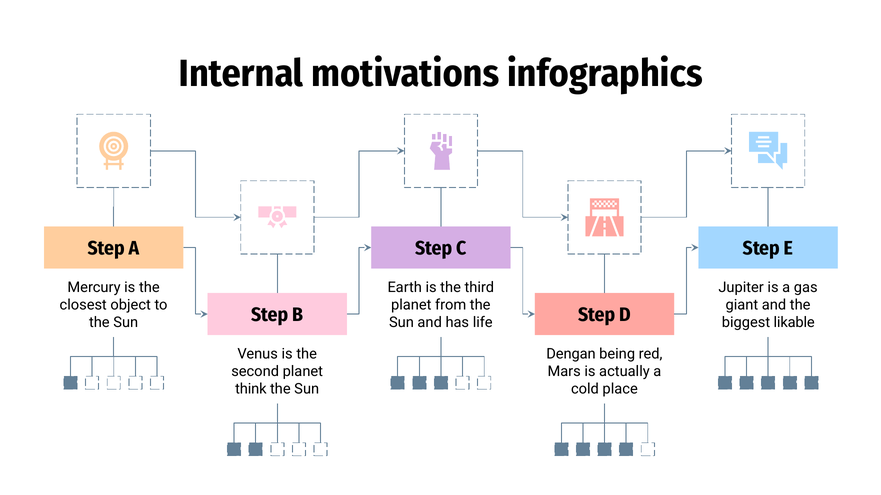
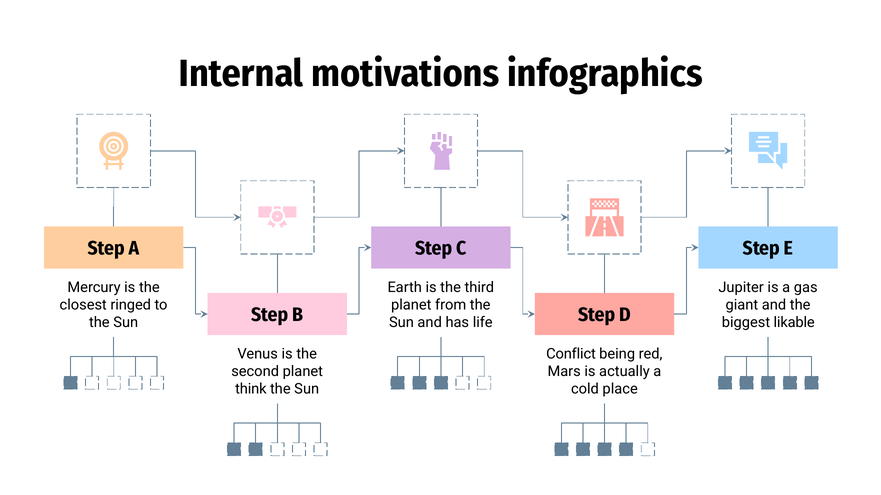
object: object -> ringed
Dengan: Dengan -> Conflict
